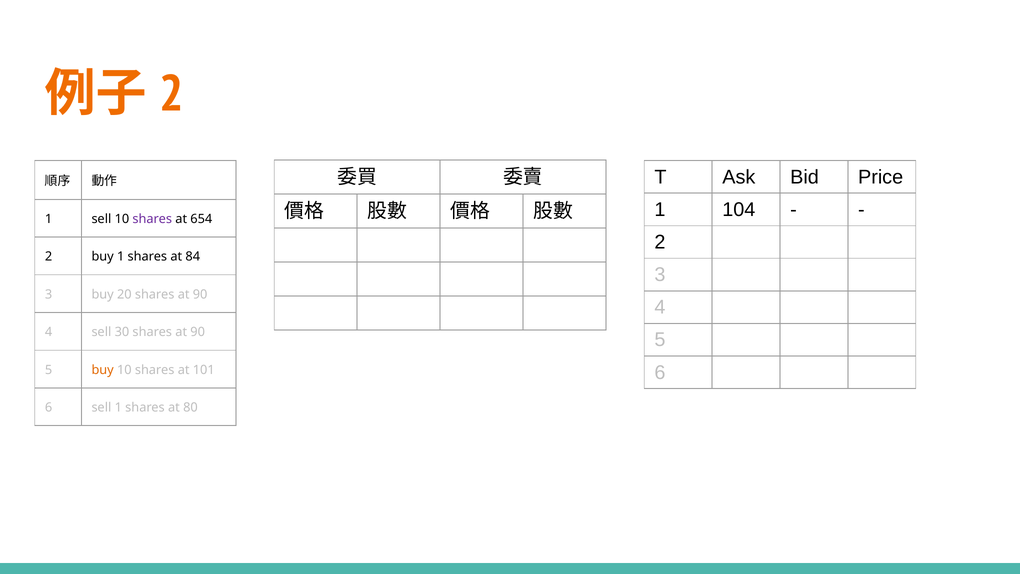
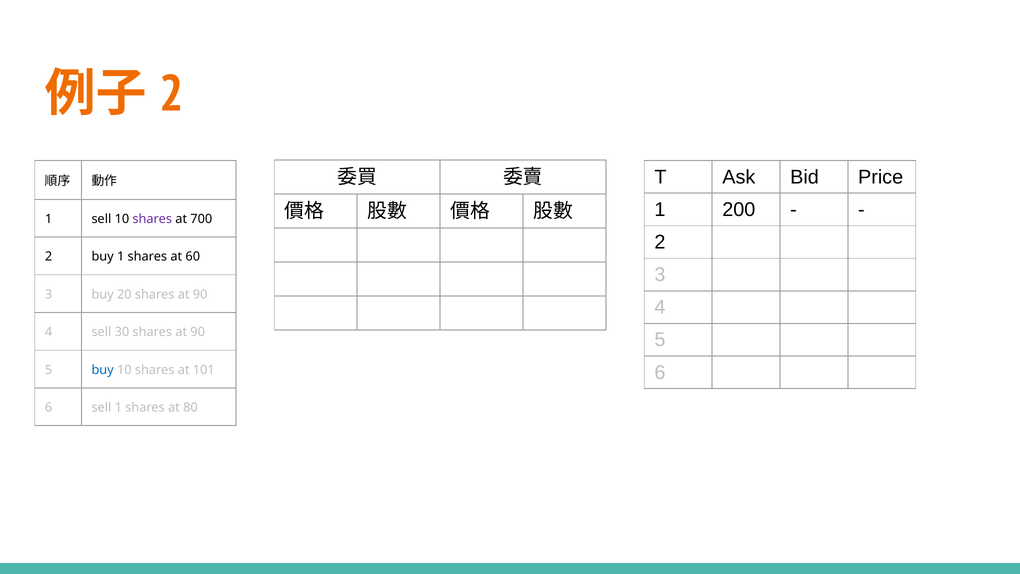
104: 104 -> 200
654: 654 -> 700
84: 84 -> 60
buy at (103, 370) colour: orange -> blue
